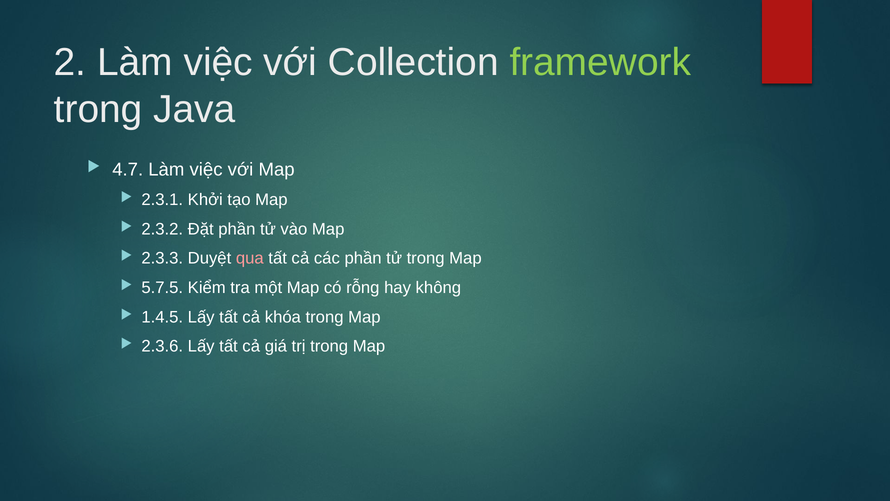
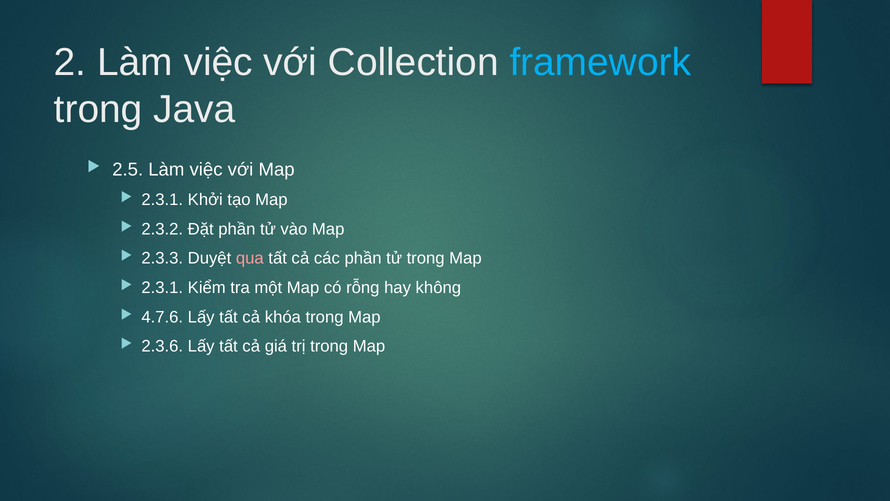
framework colour: light green -> light blue
4.7: 4.7 -> 2.5
5.7.5 at (162, 288): 5.7.5 -> 2.3.1
1.4.5: 1.4.5 -> 4.7.6
